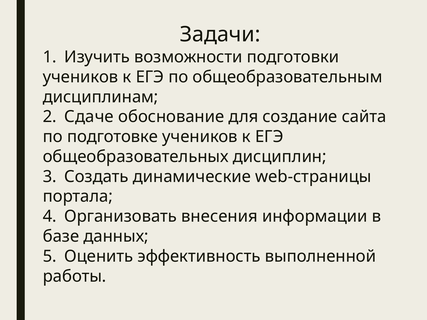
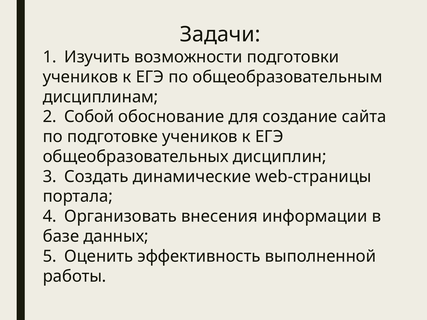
Сдаче: Сдаче -> Собой
